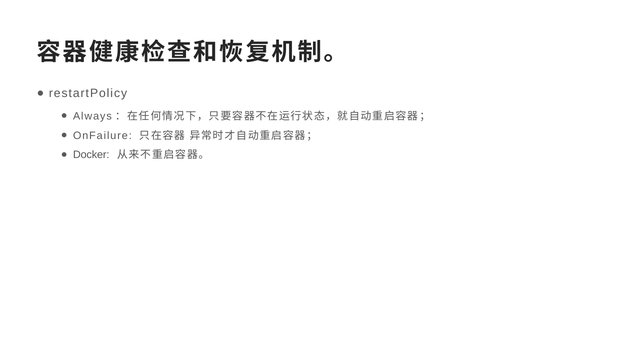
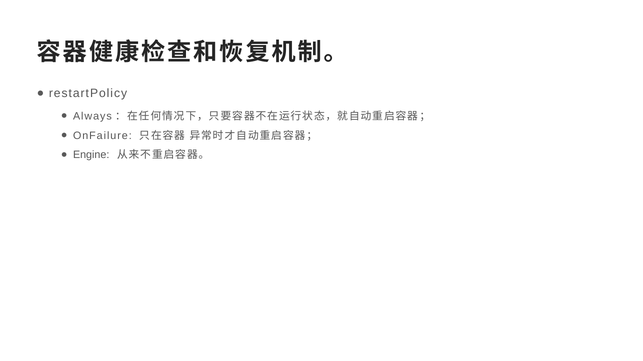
Docker: Docker -> Engine
